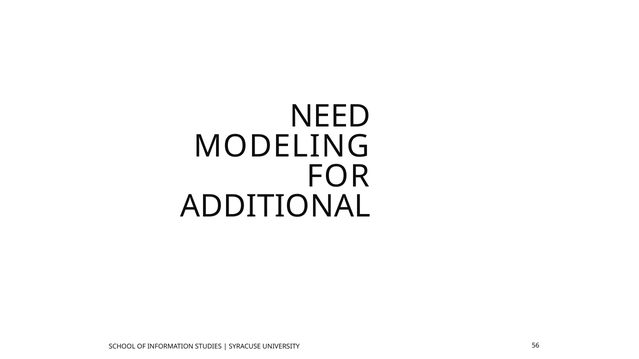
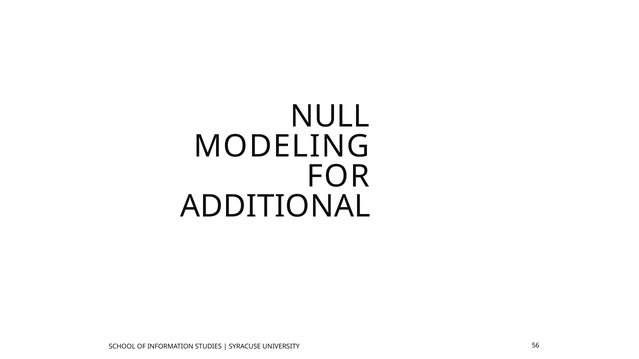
NEED: NEED -> NULL
